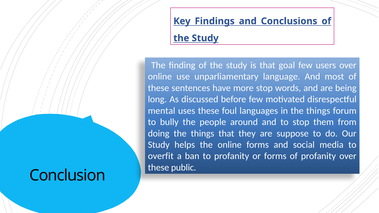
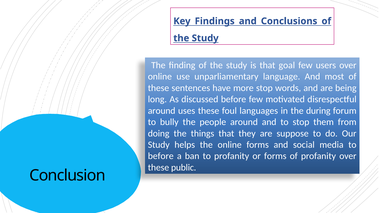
mental at (162, 111): mental -> around
in the things: things -> during
overfit at (161, 156): overfit -> before
